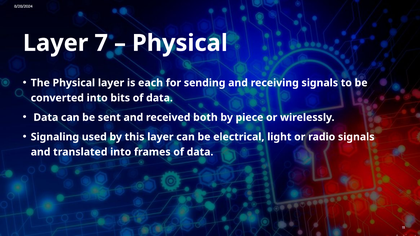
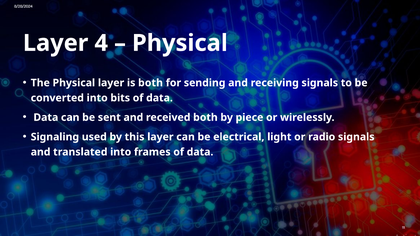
7: 7 -> 4
is each: each -> both
